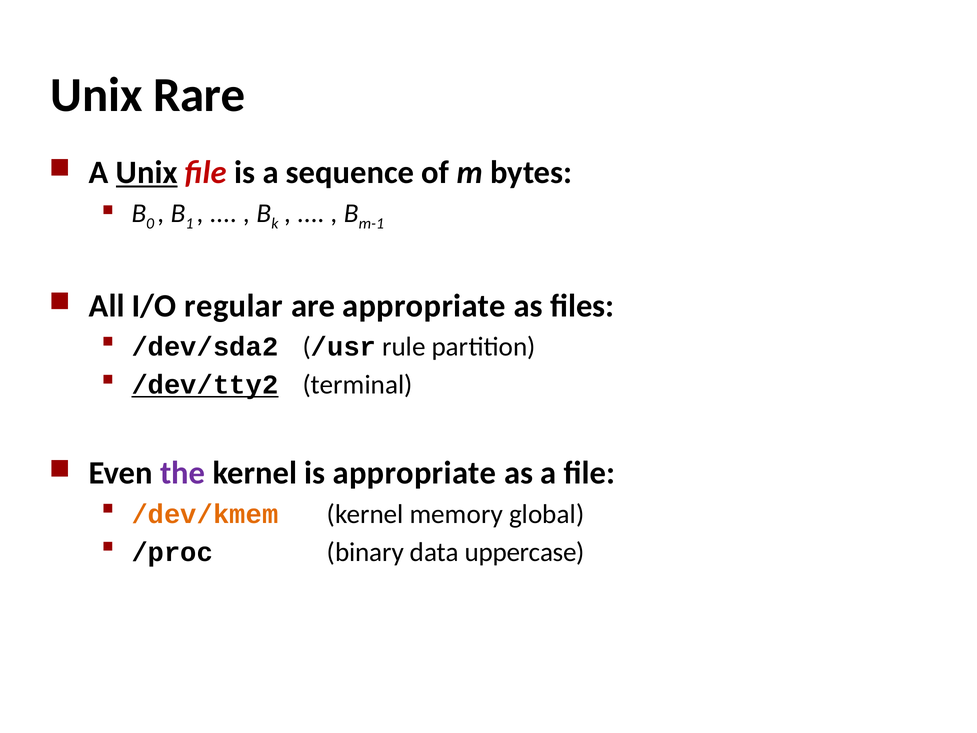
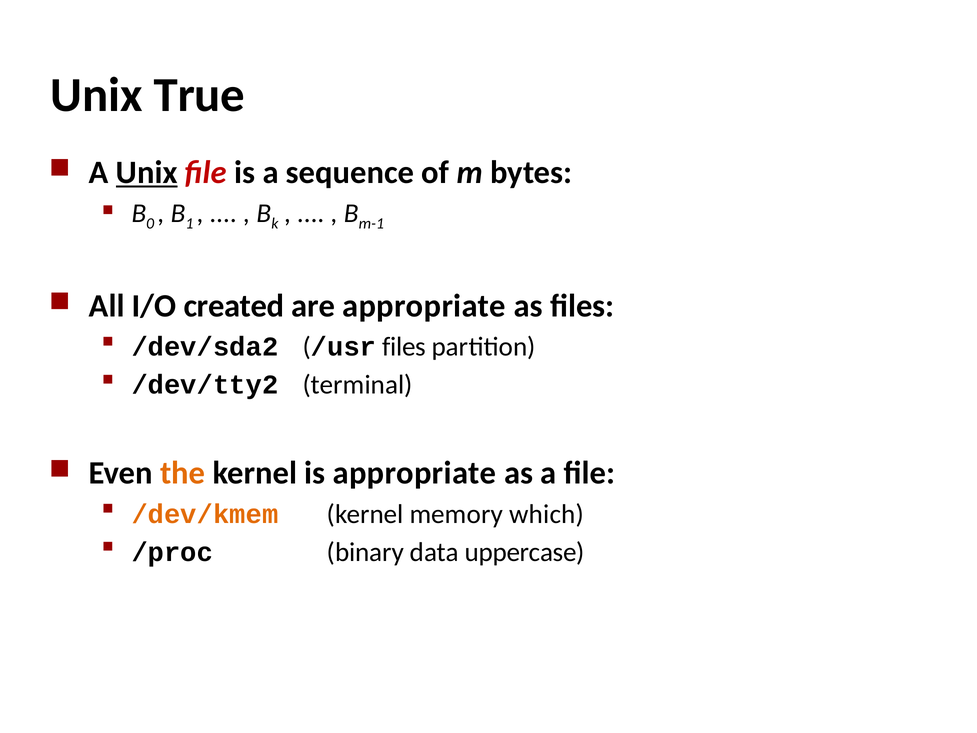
Rare: Rare -> True
regular: regular -> created
/usr rule: rule -> files
/dev/tty2 underline: present -> none
the colour: purple -> orange
global: global -> which
